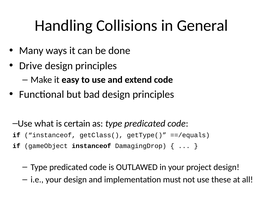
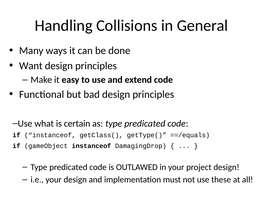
Drive: Drive -> Want
